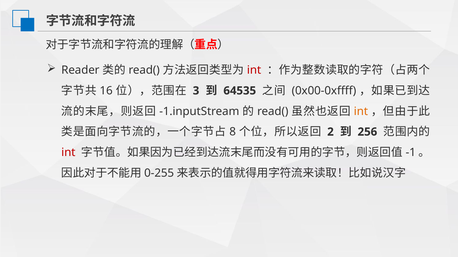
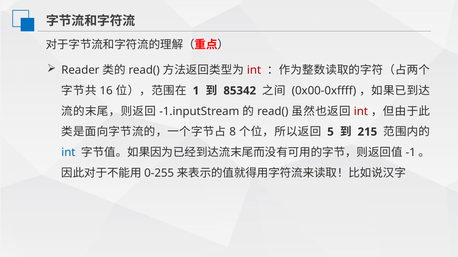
3: 3 -> 1
64535: 64535 -> 85342
int at (361, 112) colour: orange -> red
2: 2 -> 5
256: 256 -> 215
int at (68, 153) colour: red -> blue
